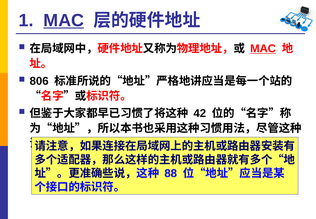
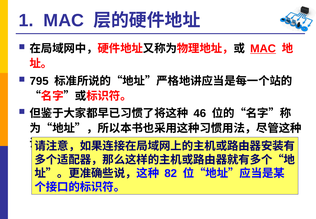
MAC at (64, 20) underline: present -> none
806: 806 -> 795
42: 42 -> 46
88: 88 -> 82
